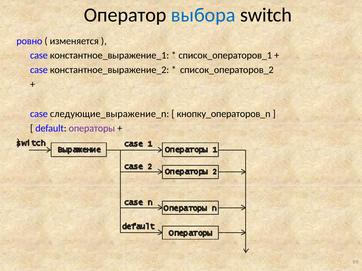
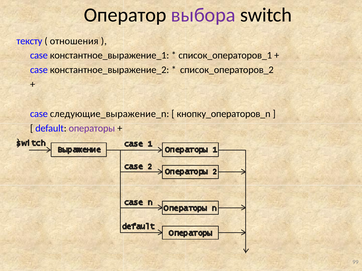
выбора colour: blue -> purple
ровно: ровно -> тексту
изменяется: изменяется -> отношения
